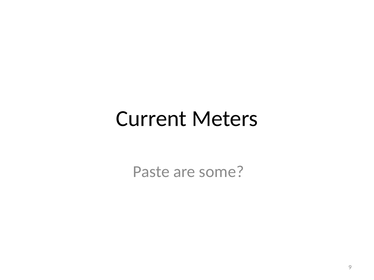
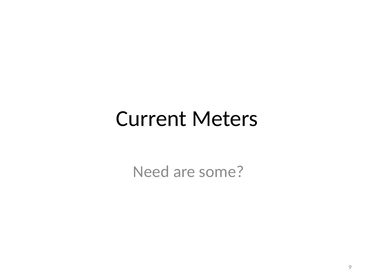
Paste: Paste -> Need
